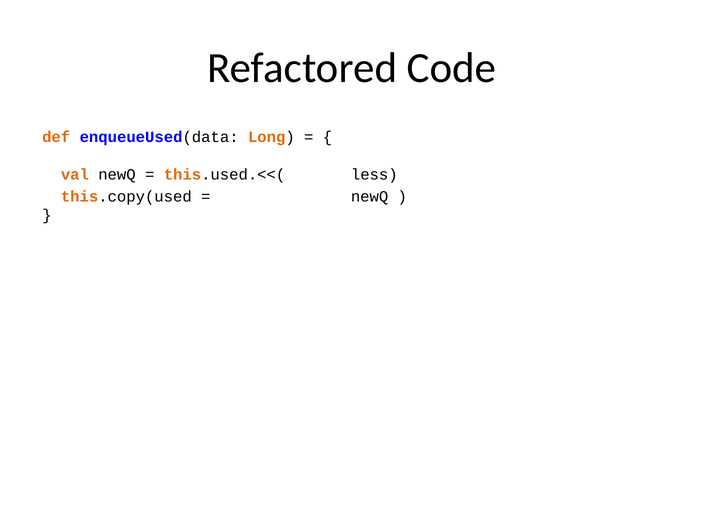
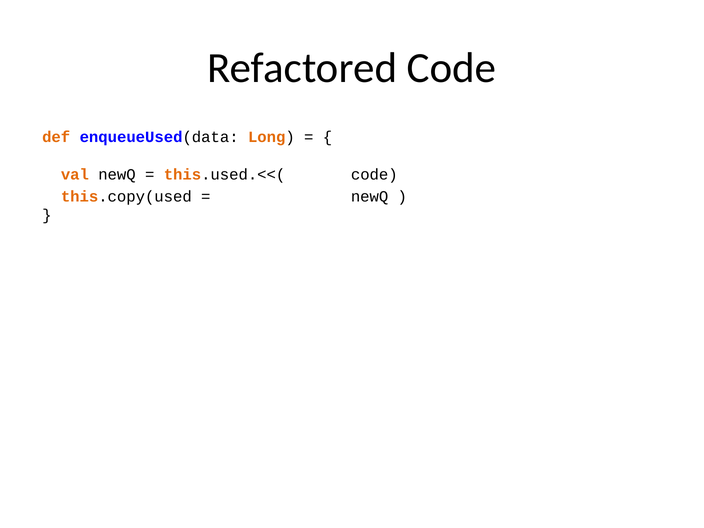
this.used.<<(queue less: less -> code
